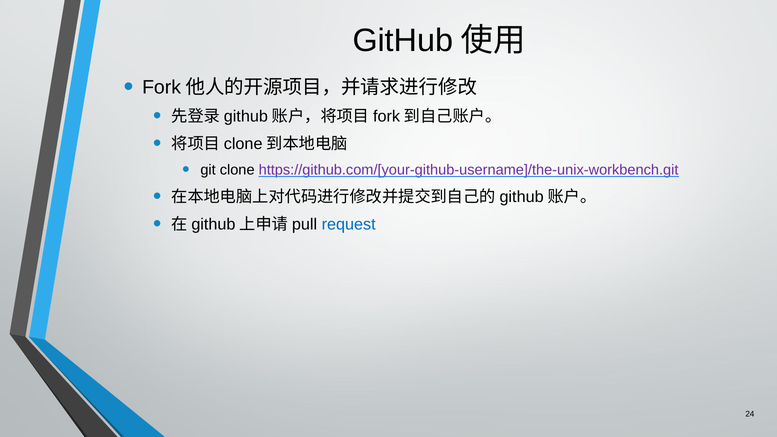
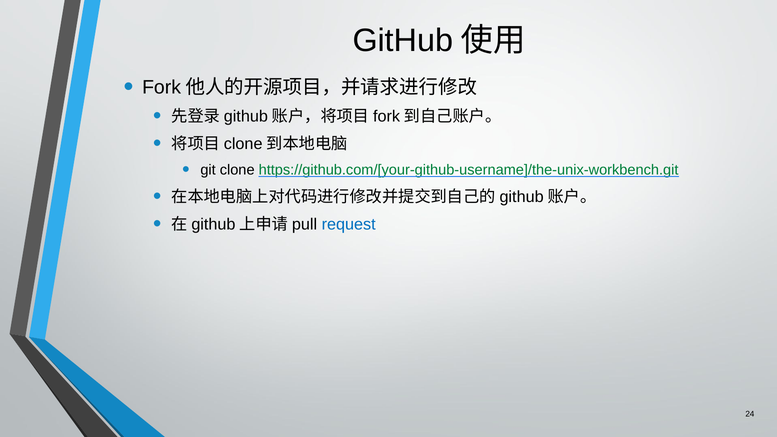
https://github.com/[your-github-username]/the-unix-workbench.git colour: purple -> green
